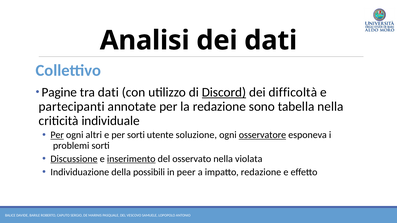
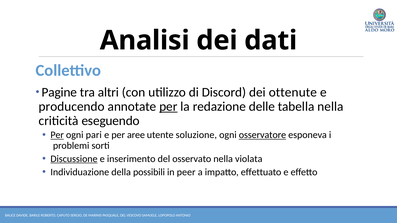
tra dati: dati -> altri
Discord underline: present -> none
difficoltà: difficoltà -> ottenute
partecipanti: partecipanti -> producendo
per at (168, 107) underline: none -> present
sono: sono -> delle
individuale: individuale -> eseguendo
altri: altri -> pari
per sorti: sorti -> aree
inserimento underline: present -> none
impatto redazione: redazione -> effettuato
